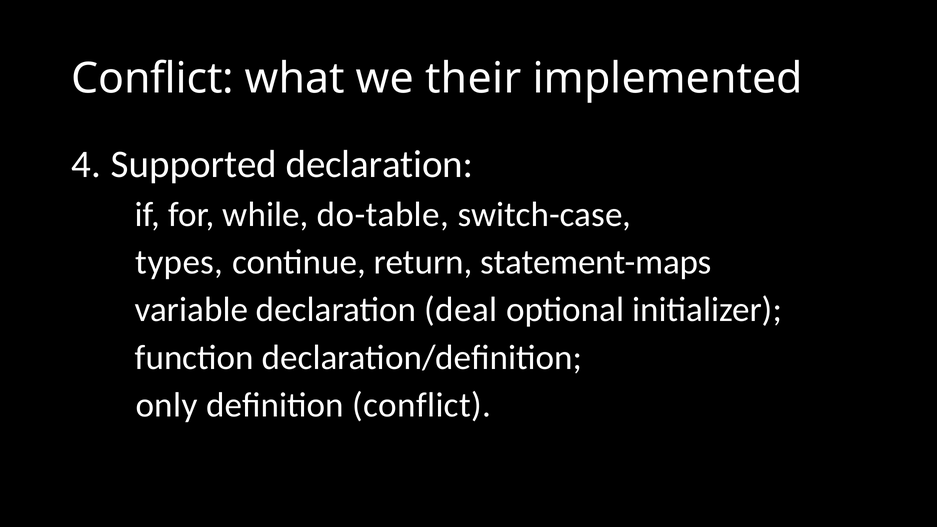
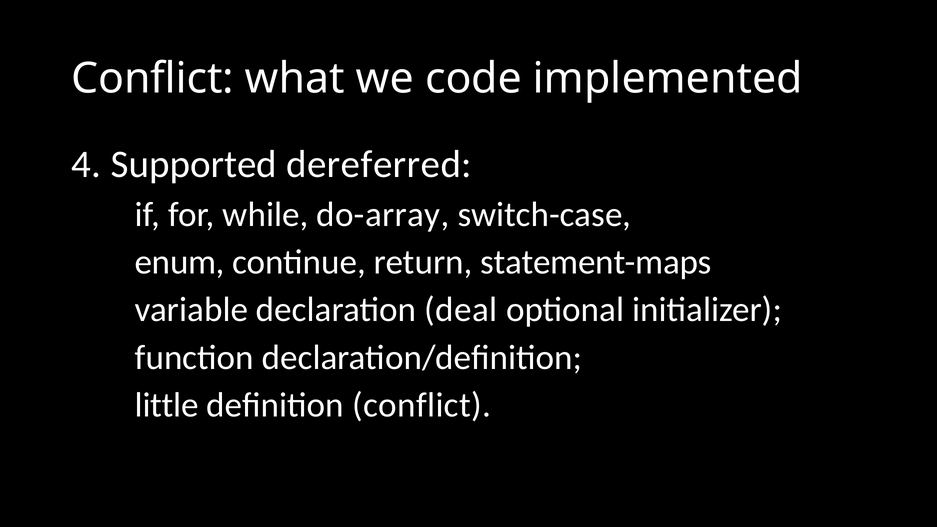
their: their -> code
Supported declaration: declaration -> dereferred
do-table: do-table -> do-array
types: types -> enum
only: only -> little
